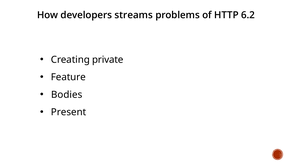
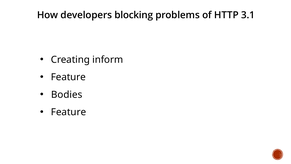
streams: streams -> blocking
6.2: 6.2 -> 3.1
private: private -> inform
Present at (69, 112): Present -> Feature
